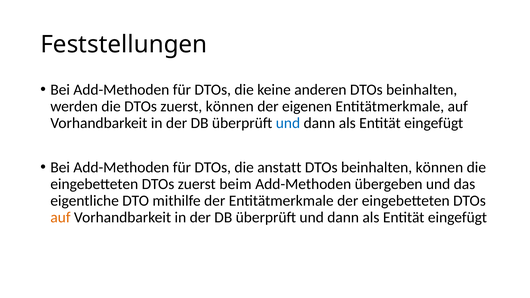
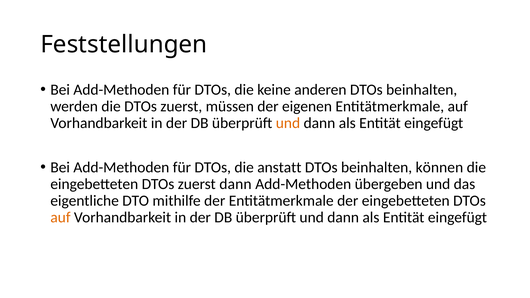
zuerst können: können -> müssen
und at (288, 123) colour: blue -> orange
zuerst beim: beim -> dann
